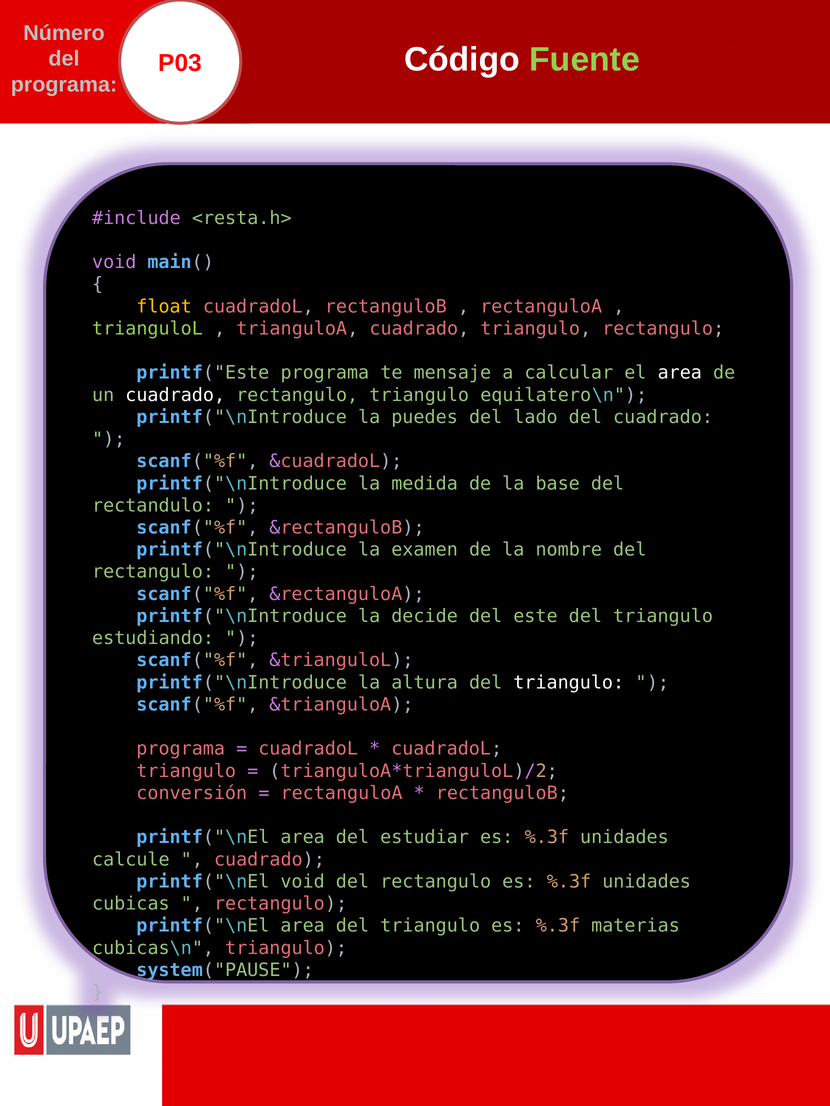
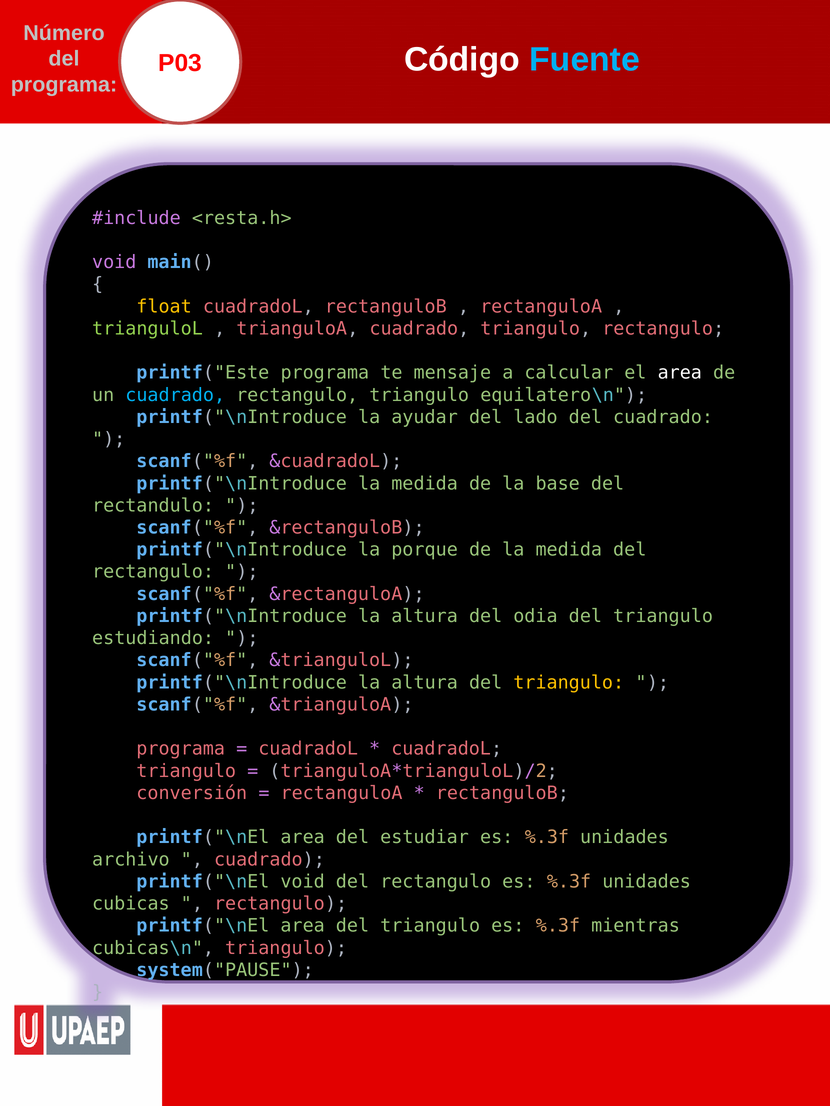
Fuente colour: light green -> light blue
cuadrado at (175, 395) colour: white -> light blue
puedes: puedes -> ayudar
examen: examen -> porque
de la nombre: nombre -> medida
decide at (425, 617): decide -> altura
este: este -> odia
triangulo at (569, 683) colour: white -> yellow
calcule: calcule -> archivo
materias: materias -> mientras
